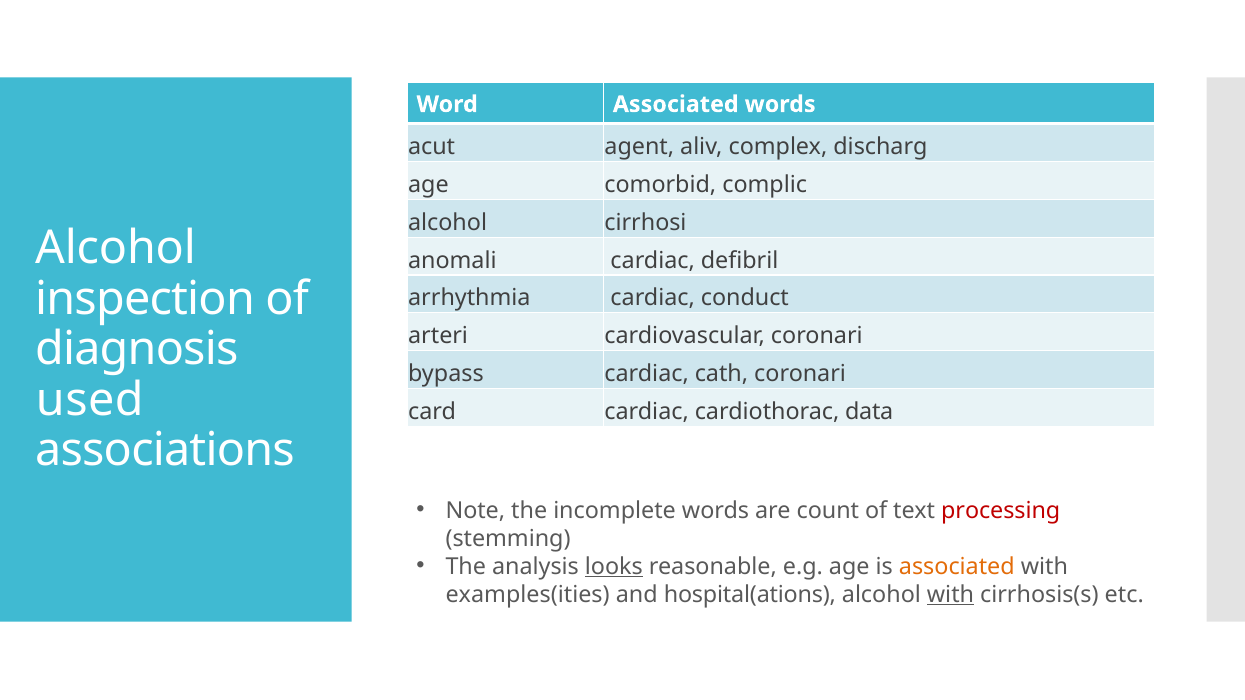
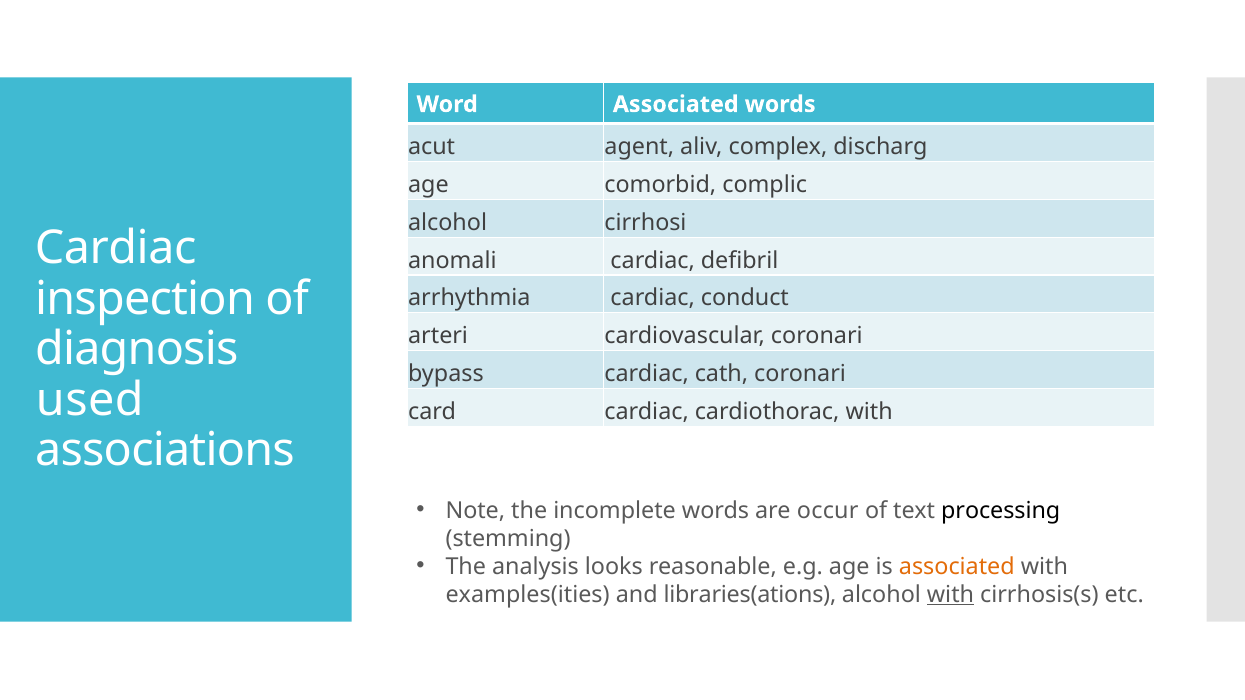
Alcohol at (116, 249): Alcohol -> Cardiac
cardiothorac data: data -> with
count: count -> occur
processing colour: red -> black
looks underline: present -> none
hospital(ations: hospital(ations -> libraries(ations
